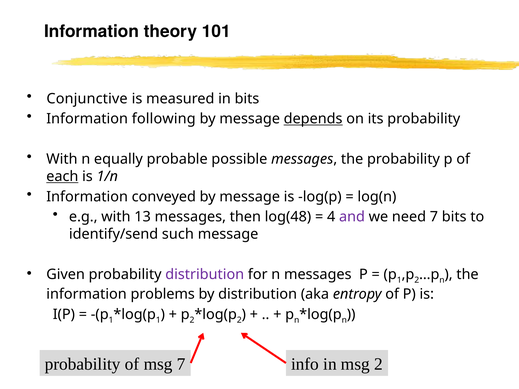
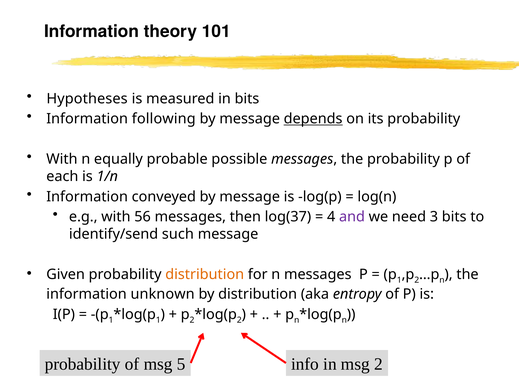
Conjunctive: Conjunctive -> Hypotheses
each underline: present -> none
13: 13 -> 56
log(48: log(48 -> log(37
need 7: 7 -> 3
distribution at (205, 275) colour: purple -> orange
problems: problems -> unknown
msg 7: 7 -> 5
